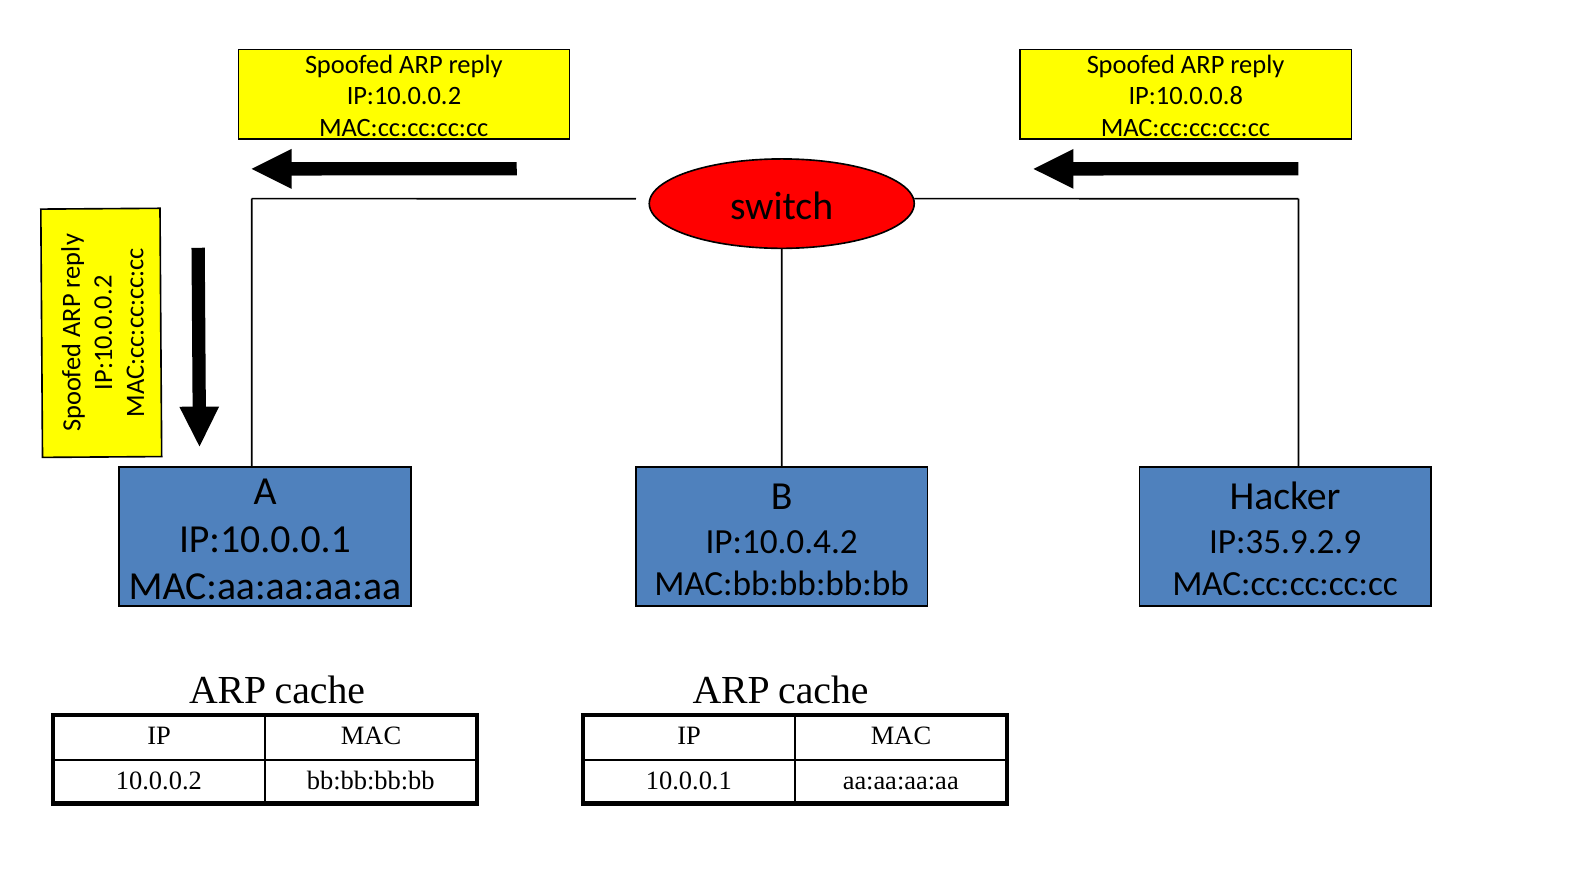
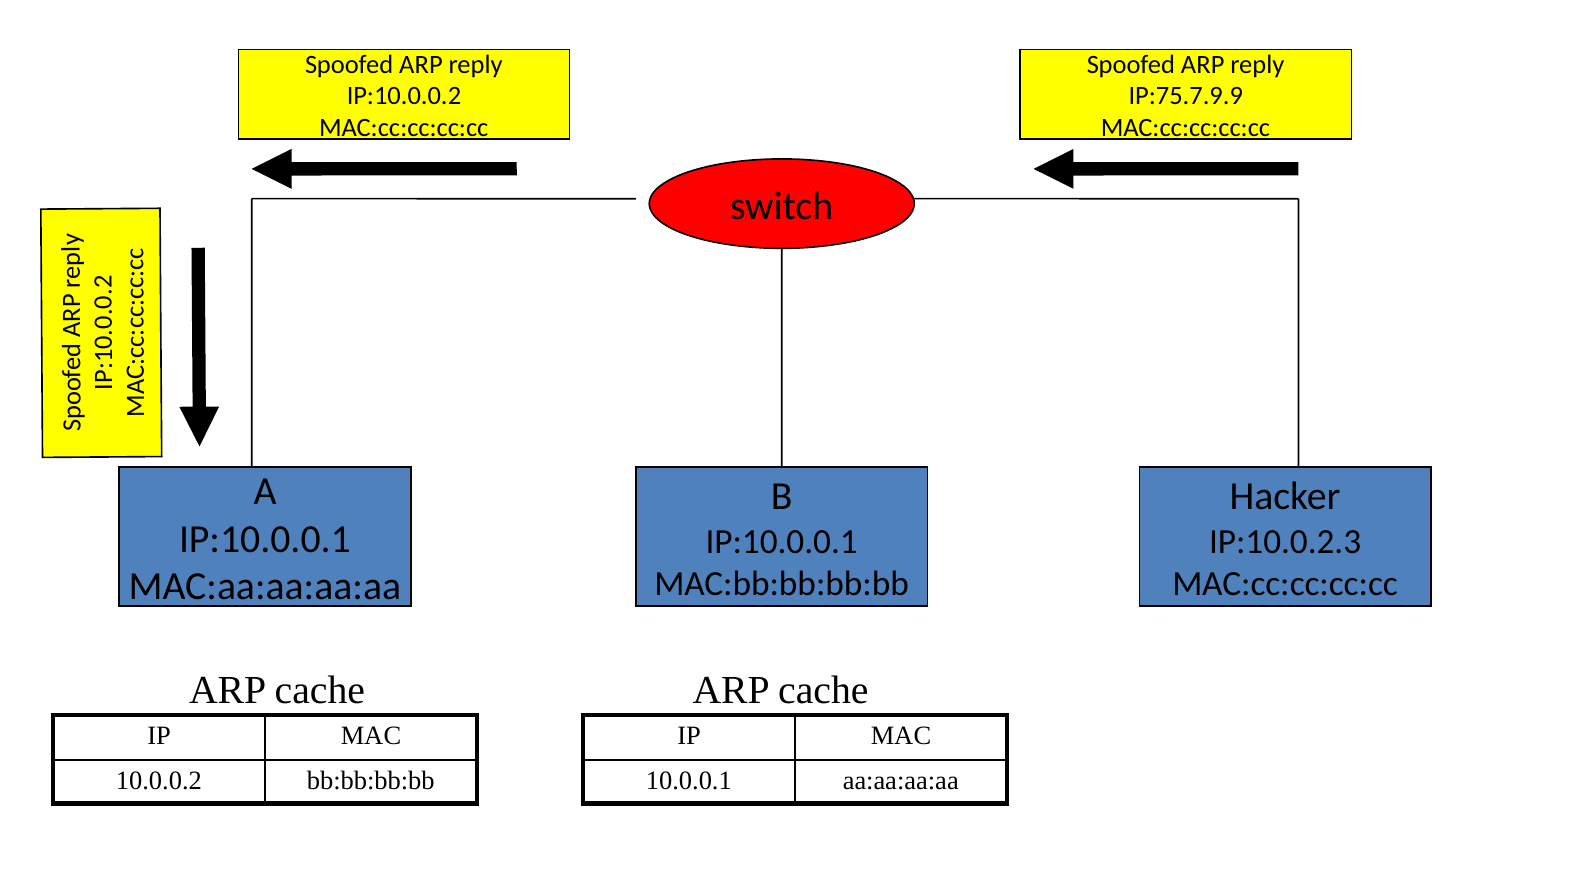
IP:10.0.0.8: IP:10.0.0.8 -> IP:75.7.9.9
IP:10.0.4.2 at (782, 542): IP:10.0.4.2 -> IP:10.0.0.1
IP:35.9.2.9: IP:35.9.2.9 -> IP:10.0.2.3
